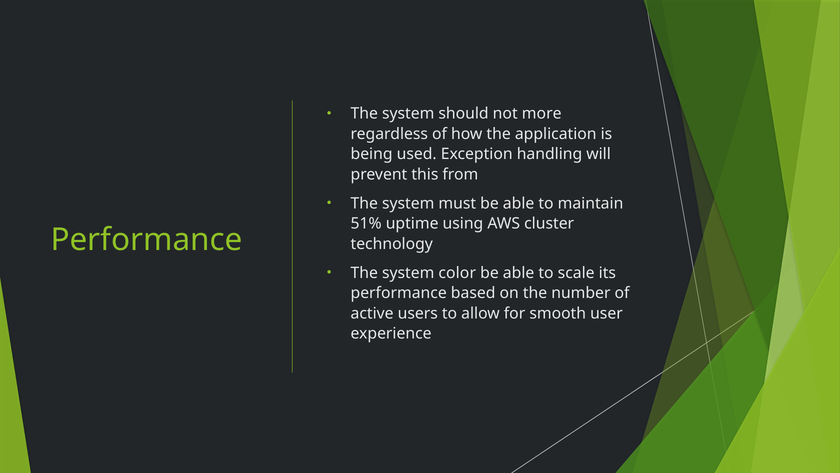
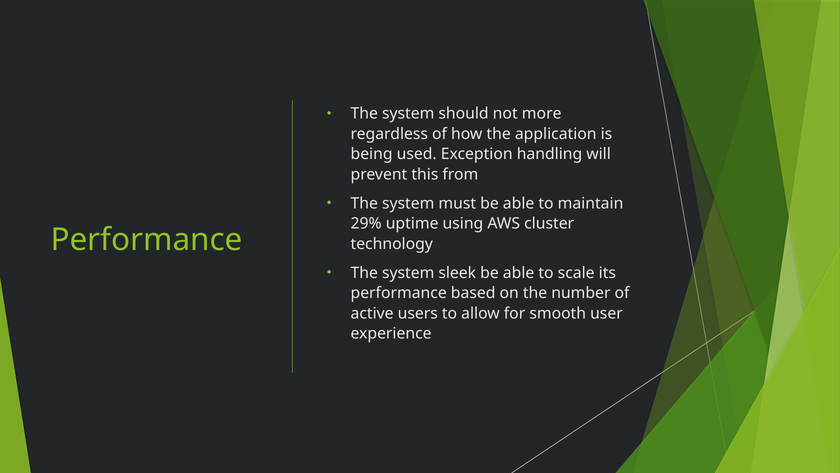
51%: 51% -> 29%
color: color -> sleek
